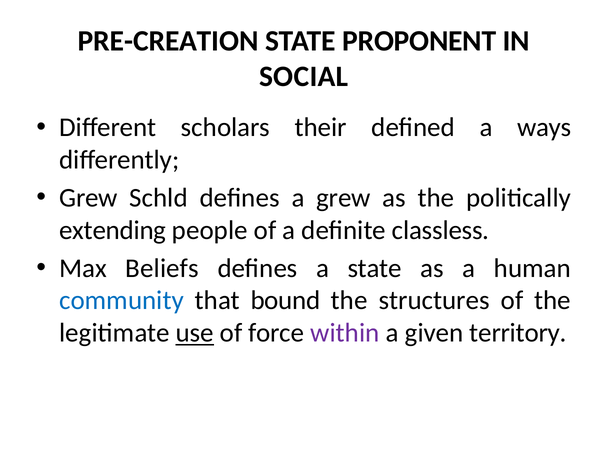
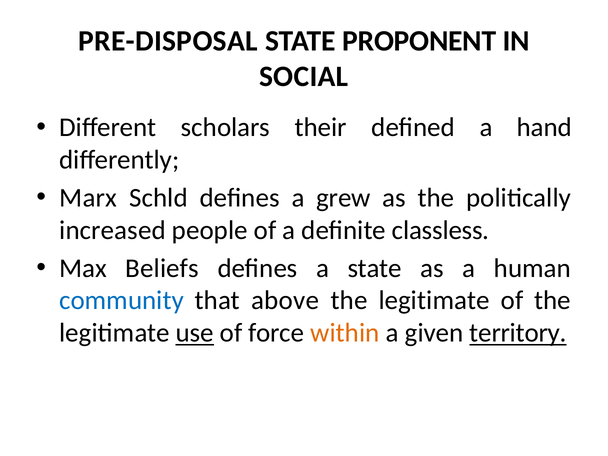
PRE-CREATION: PRE-CREATION -> PRE-DISPOSAL
ways: ways -> hand
Grew at (88, 198): Grew -> Marx
extending: extending -> increased
bound: bound -> above
structures at (434, 301): structures -> legitimate
within colour: purple -> orange
territory underline: none -> present
